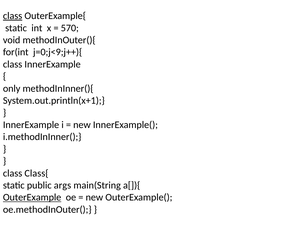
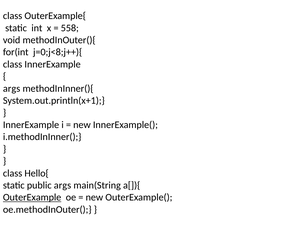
class at (13, 16) underline: present -> none
570: 570 -> 558
j=0;j<9;j++){: j=0;j<9;j++){ -> j=0;j<8;j++){
only at (12, 88): only -> args
Class{: Class{ -> Hello{
